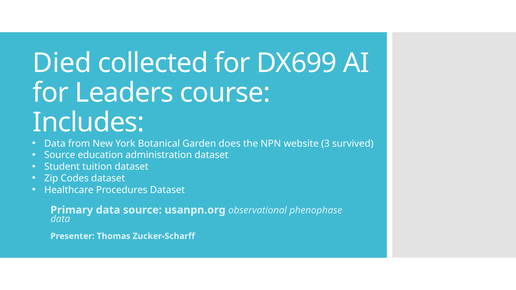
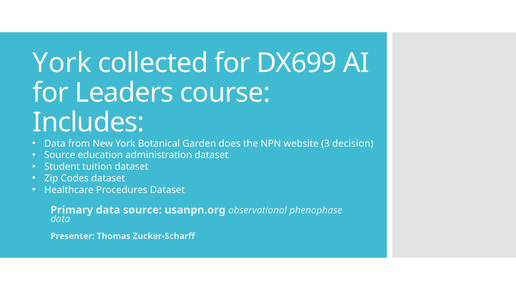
Died at (62, 63): Died -> York
survived: survived -> decision
